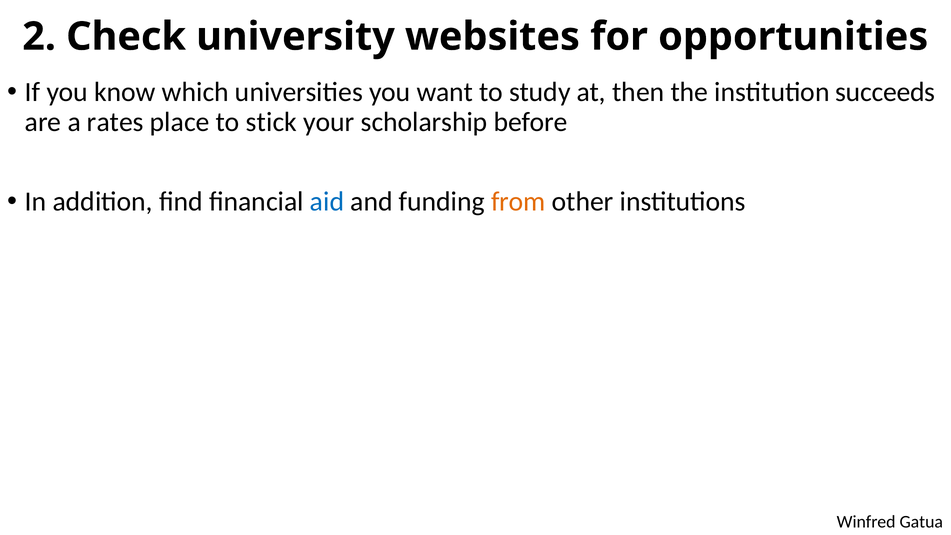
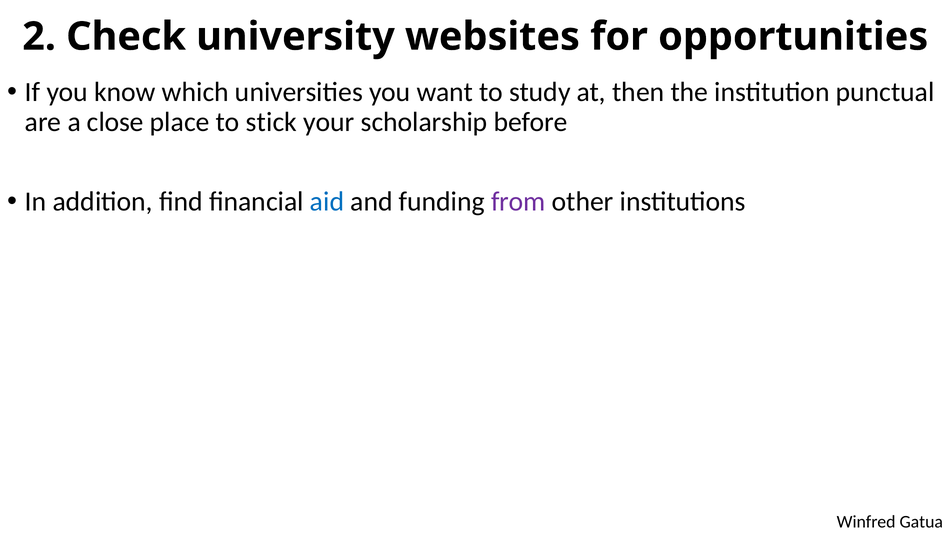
succeeds: succeeds -> punctual
rates: rates -> close
from colour: orange -> purple
